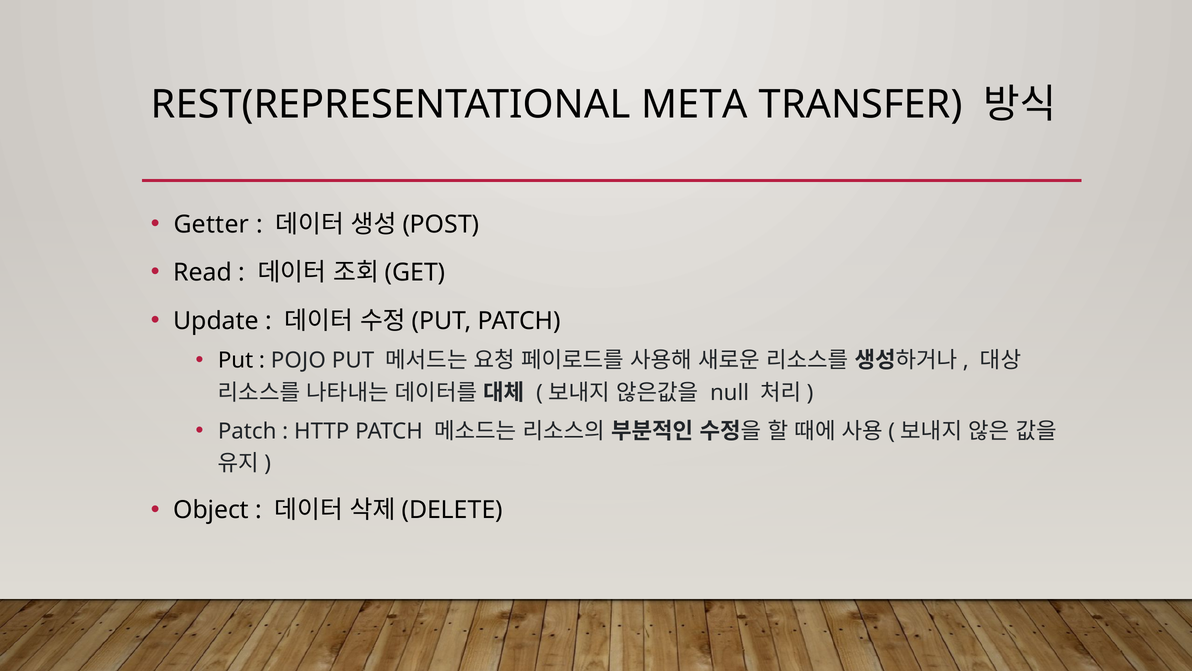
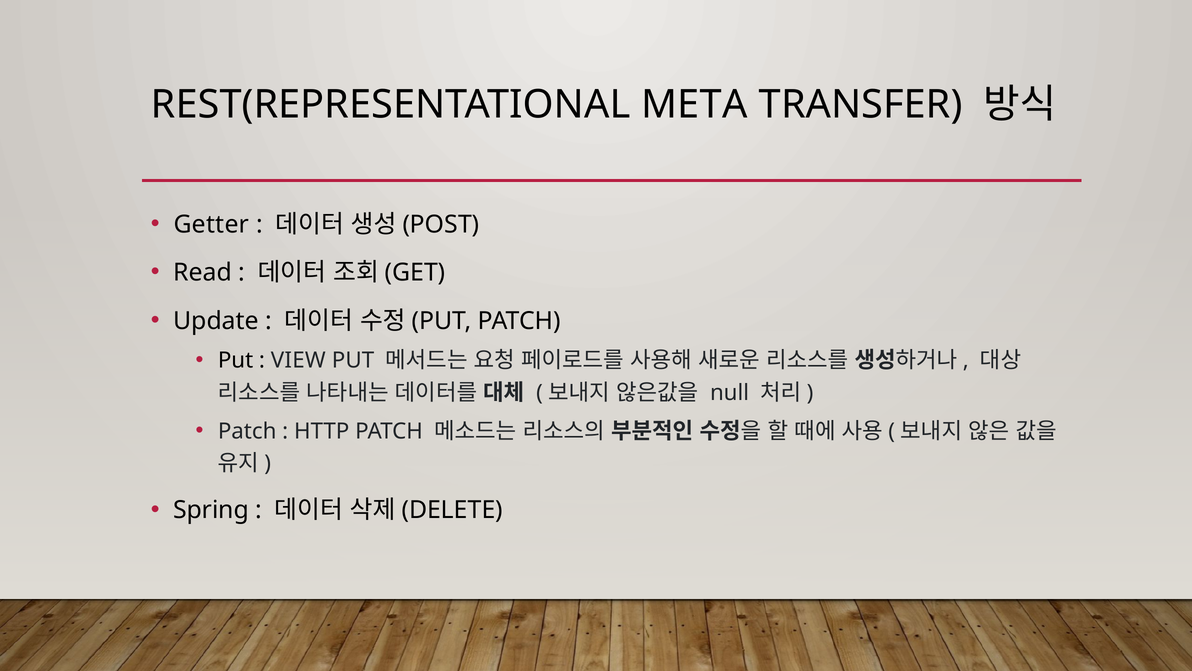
POJO: POJO -> VIEW
Object: Object -> Spring
